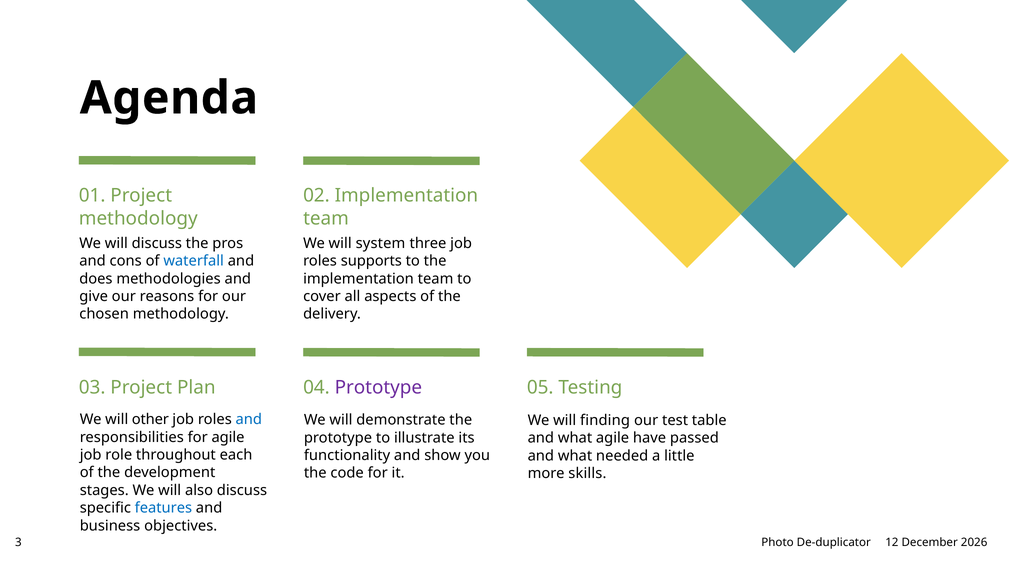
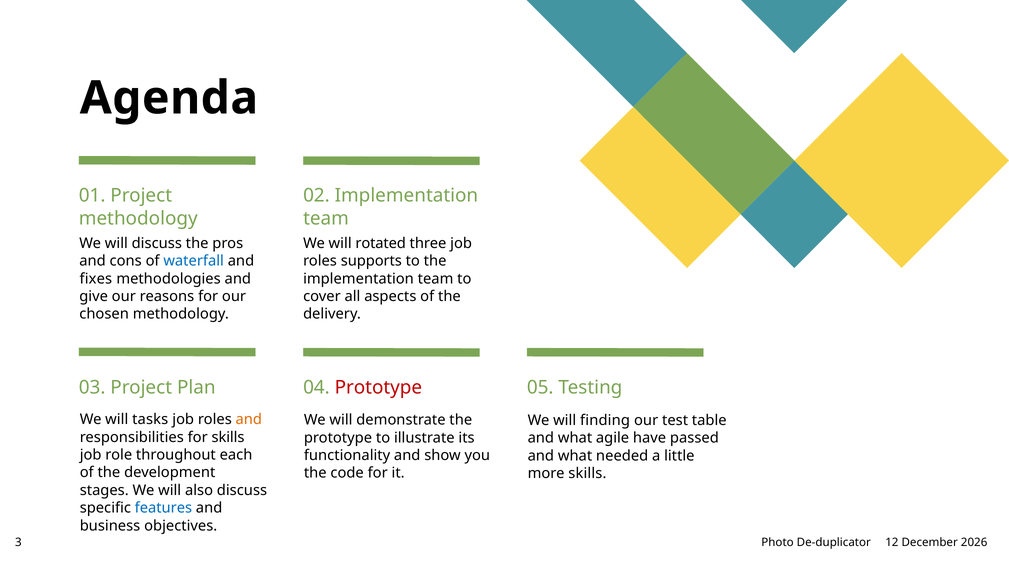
system: system -> rotated
does: does -> fixes
Prototype at (378, 387) colour: purple -> red
other: other -> tasks
and at (249, 419) colour: blue -> orange
for agile: agile -> skills
